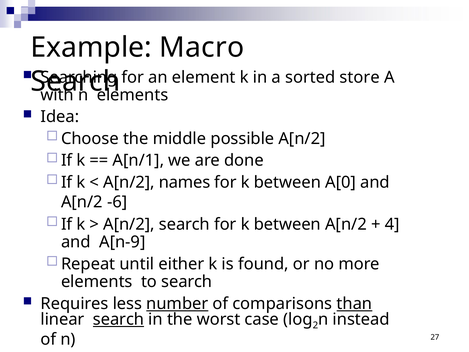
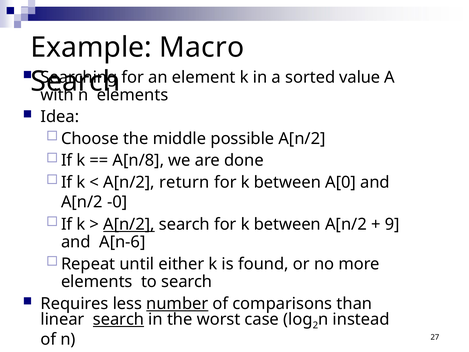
store: store -> value
A[n/1: A[n/1 -> A[n/8
names: names -> return
-6: -6 -> -0
A[n/2 at (129, 224) underline: none -> present
4: 4 -> 9
A[n-9: A[n-9 -> A[n-6
than underline: present -> none
